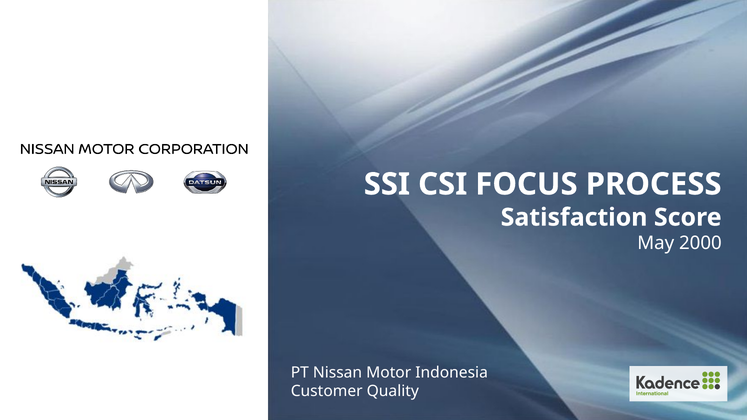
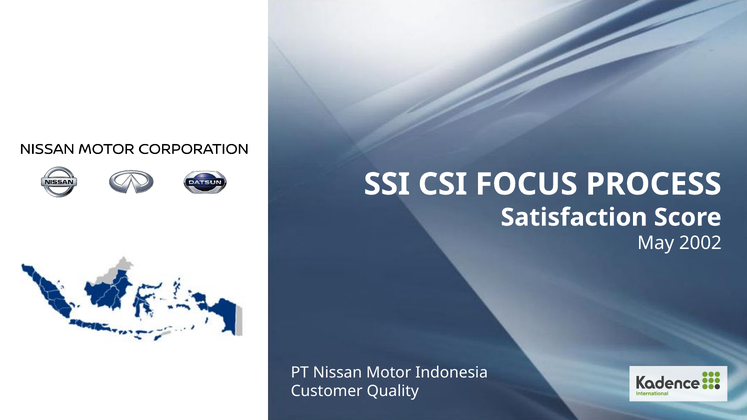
2000: 2000 -> 2002
